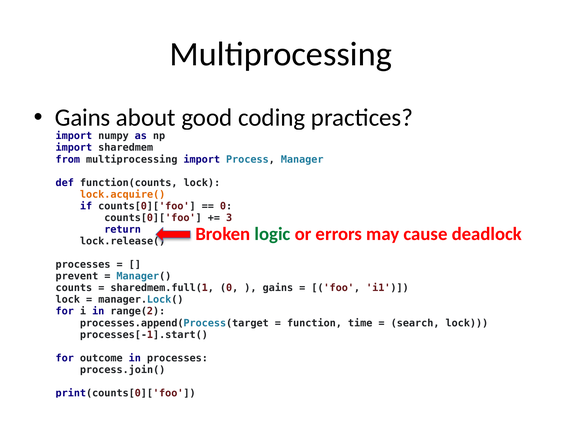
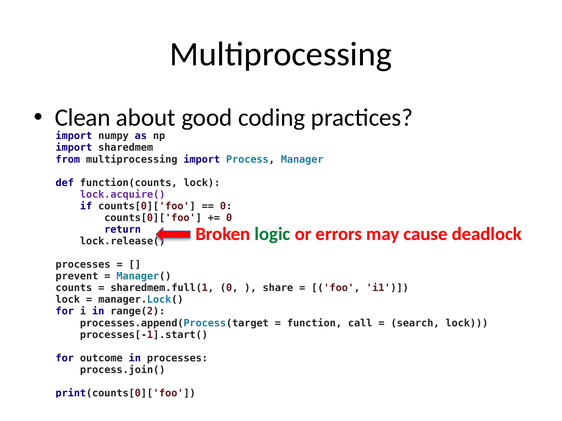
Gains at (83, 118): Gains -> Clean
lock.acquire( colour: orange -> purple
3 at (229, 218): 3 -> 0
gains at (278, 288): gains -> share
time: time -> call
